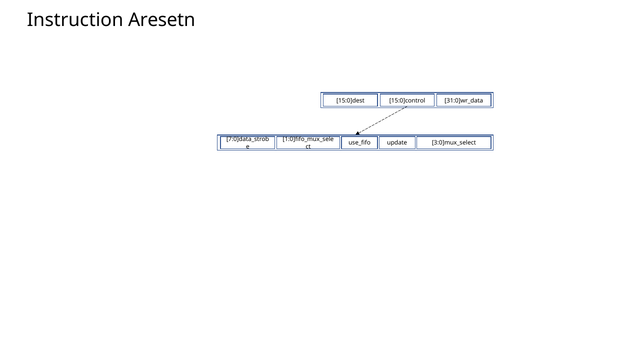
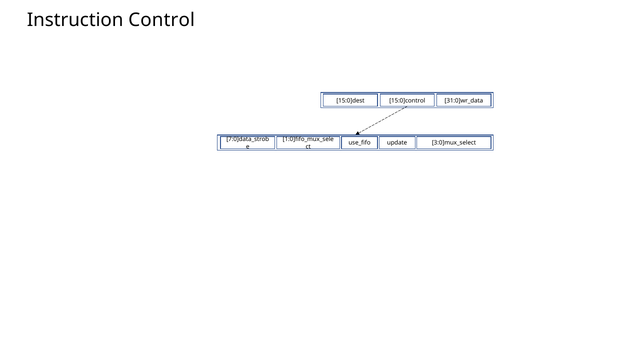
Aresetn: Aresetn -> Control
